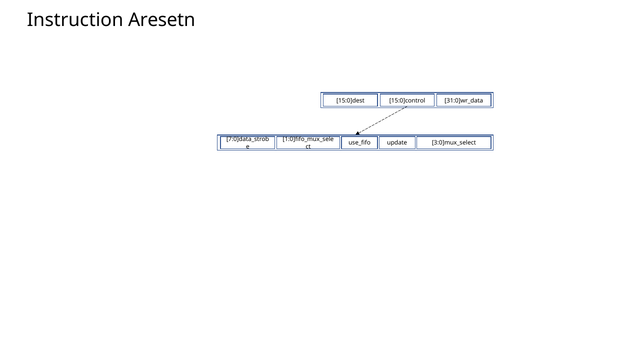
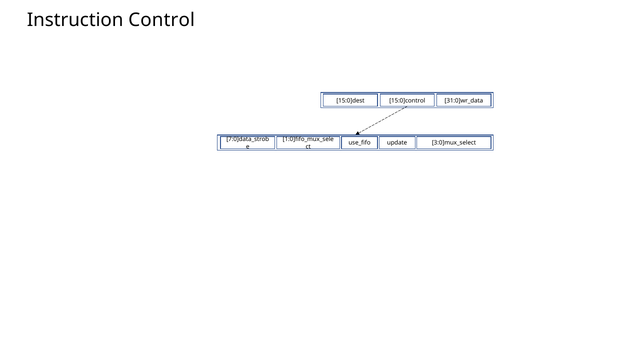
Aresetn: Aresetn -> Control
